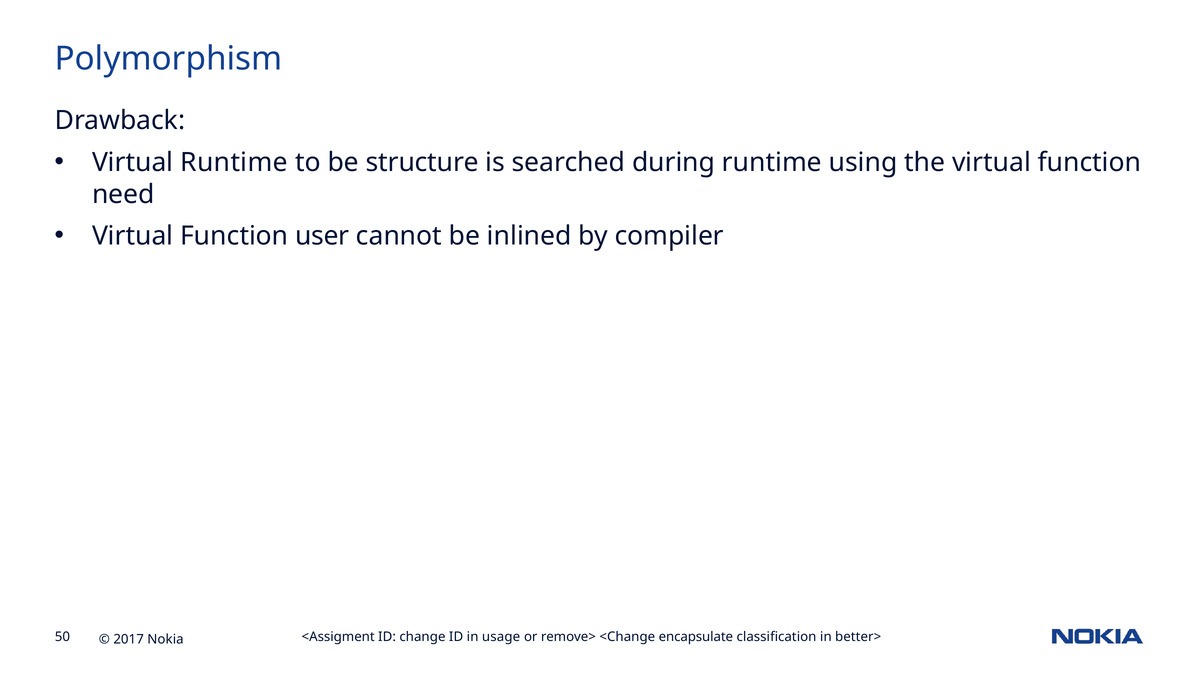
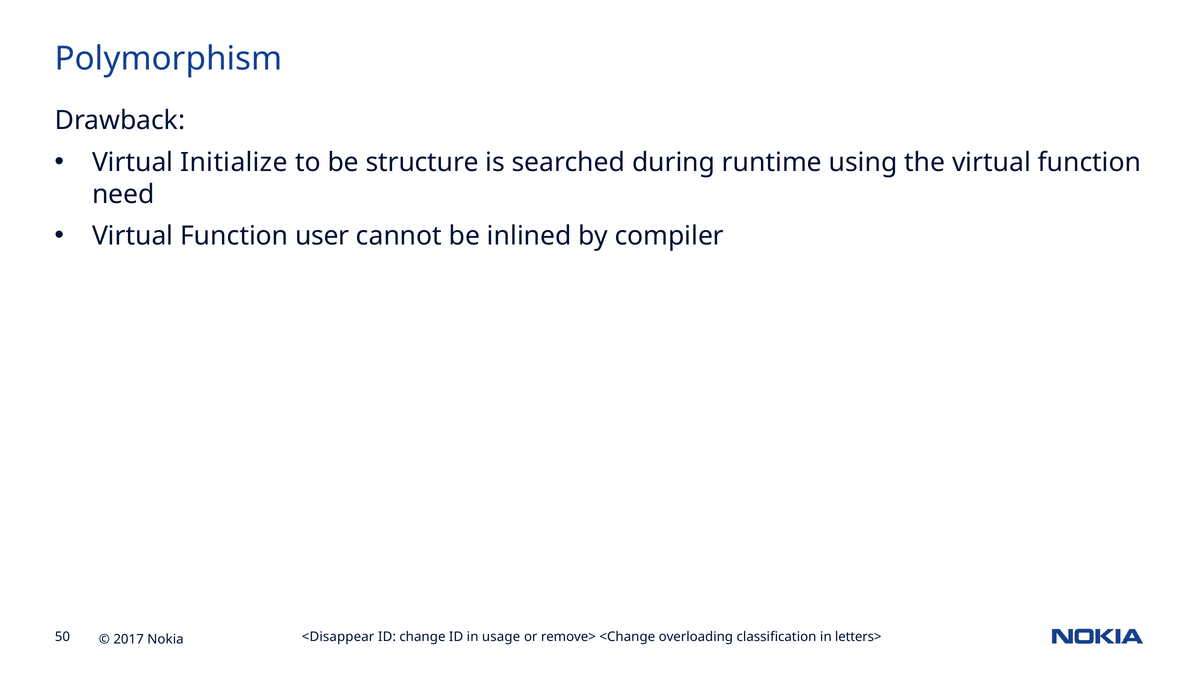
Virtual Runtime: Runtime -> Initialize
<Assigment: <Assigment -> <Disappear
encapsulate: encapsulate -> overloading
better>: better> -> letters>
